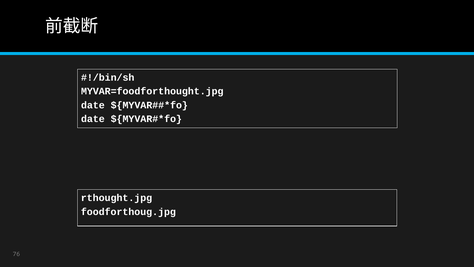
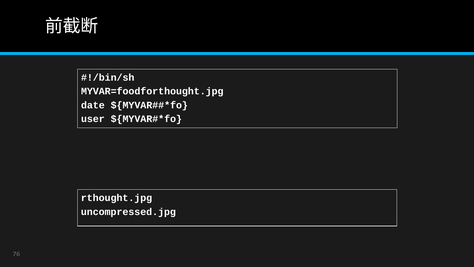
date at (93, 119): date -> user
foodforthoug.jpg: foodforthoug.jpg -> uncompressed.jpg
